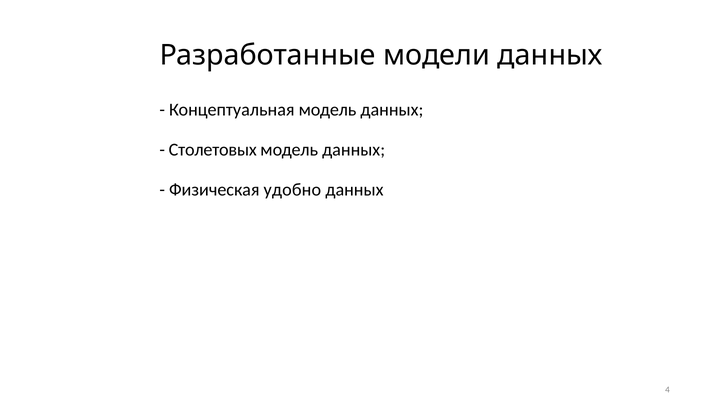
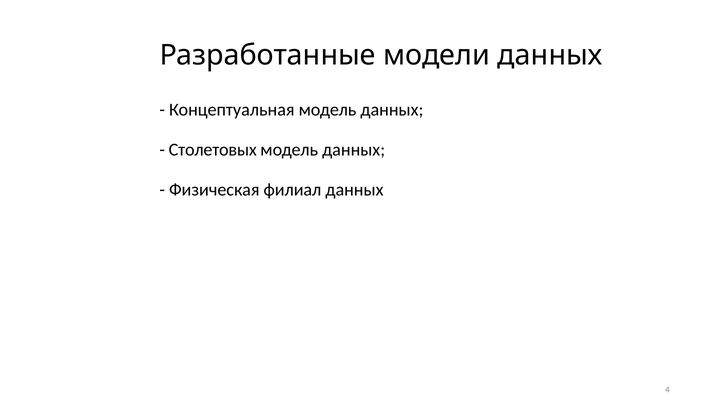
удобно: удобно -> филиал
